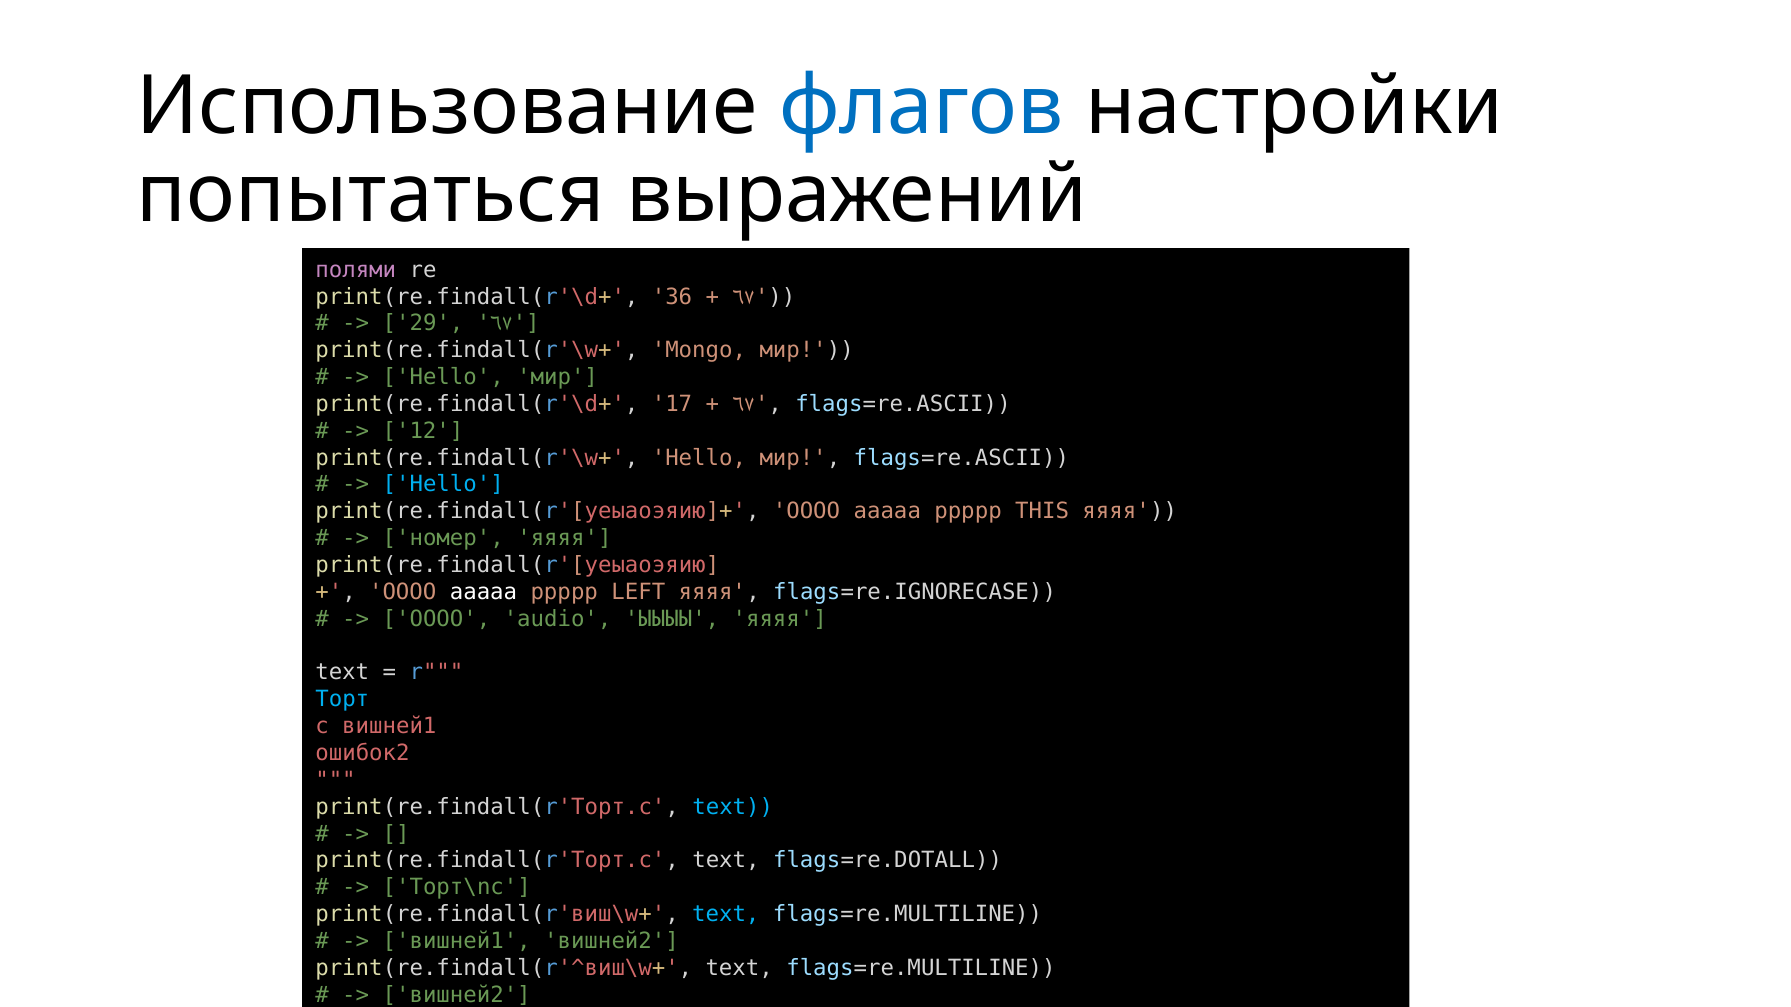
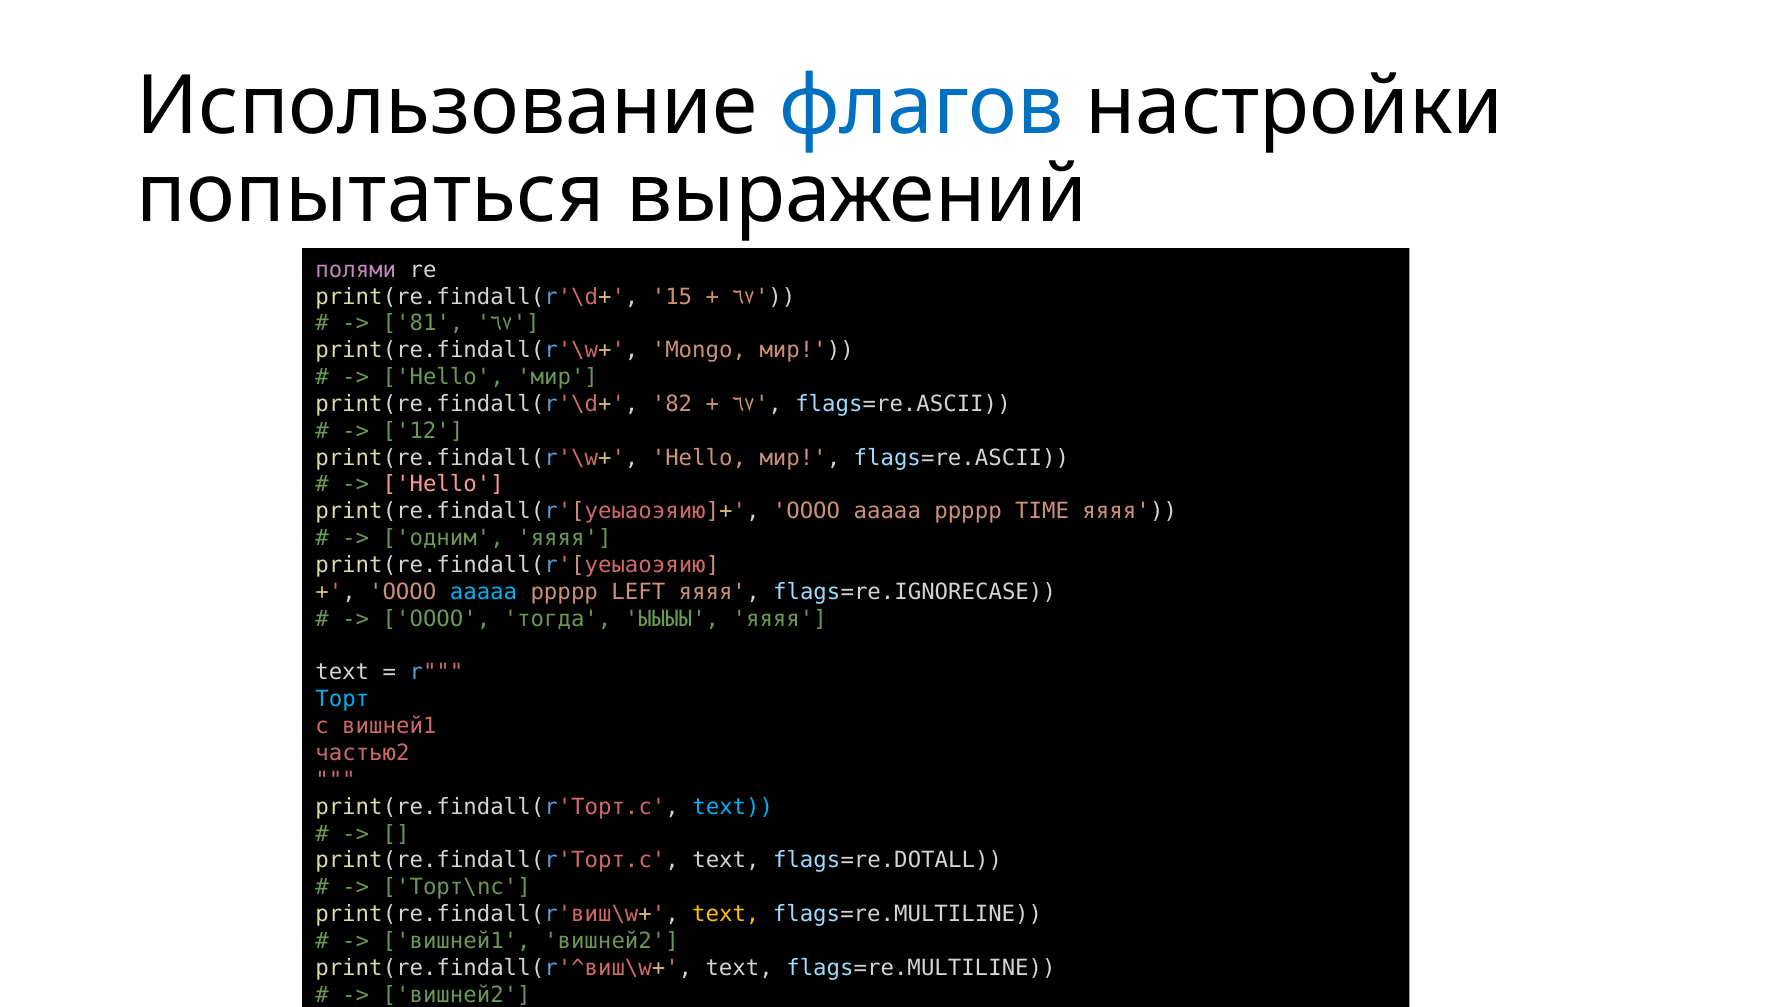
36: 36 -> 15
29: 29 -> 81
17: 17 -> 82
Hello at (443, 485) colour: light blue -> pink
THIS: THIS -> TIME
номер: номер -> одним
ааааа at (484, 592) colour: white -> light blue
audio: audio -> тогда
ошибок2: ошибок2 -> частью2
text at (726, 915) colour: light blue -> yellow
